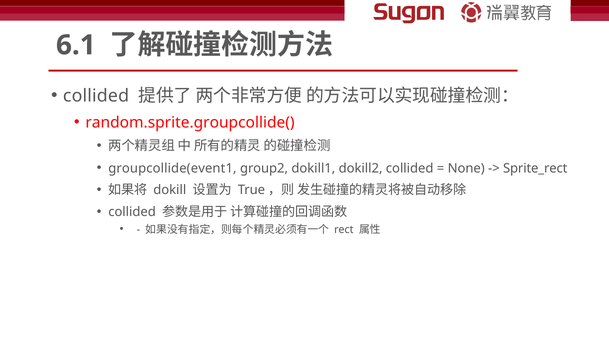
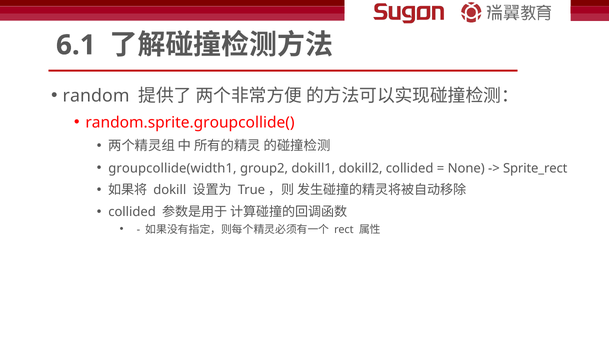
collided at (96, 96): collided -> random
groupcollide(event1: groupcollide(event1 -> groupcollide(width1
